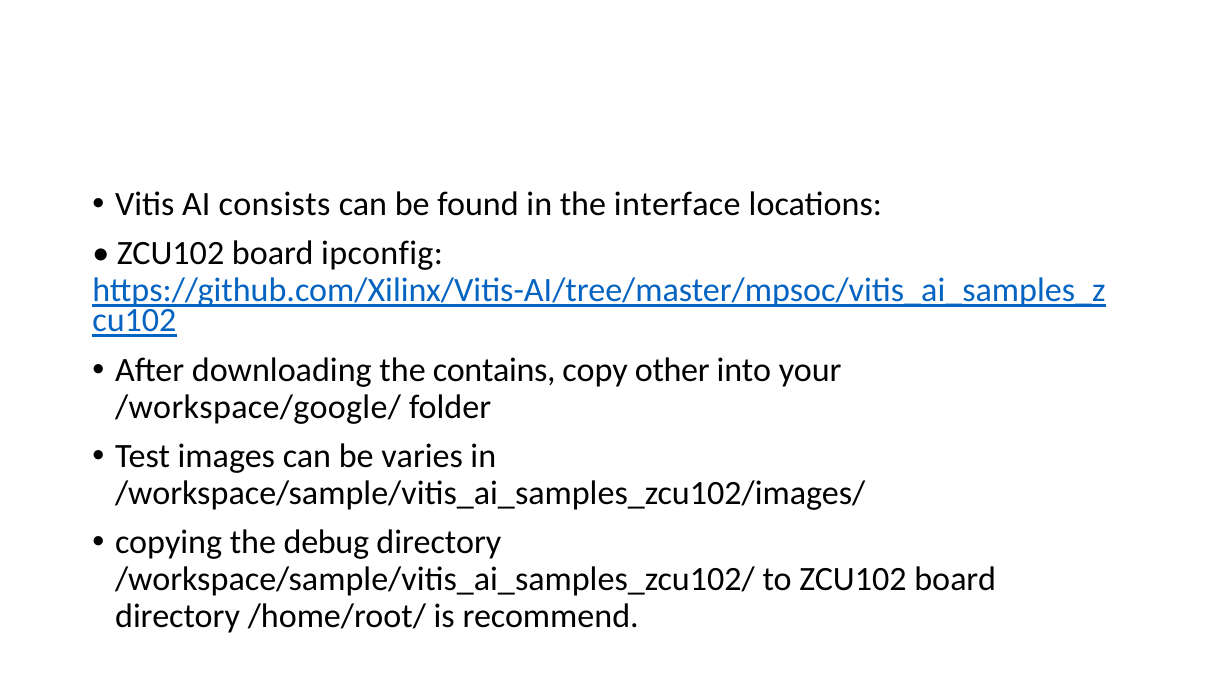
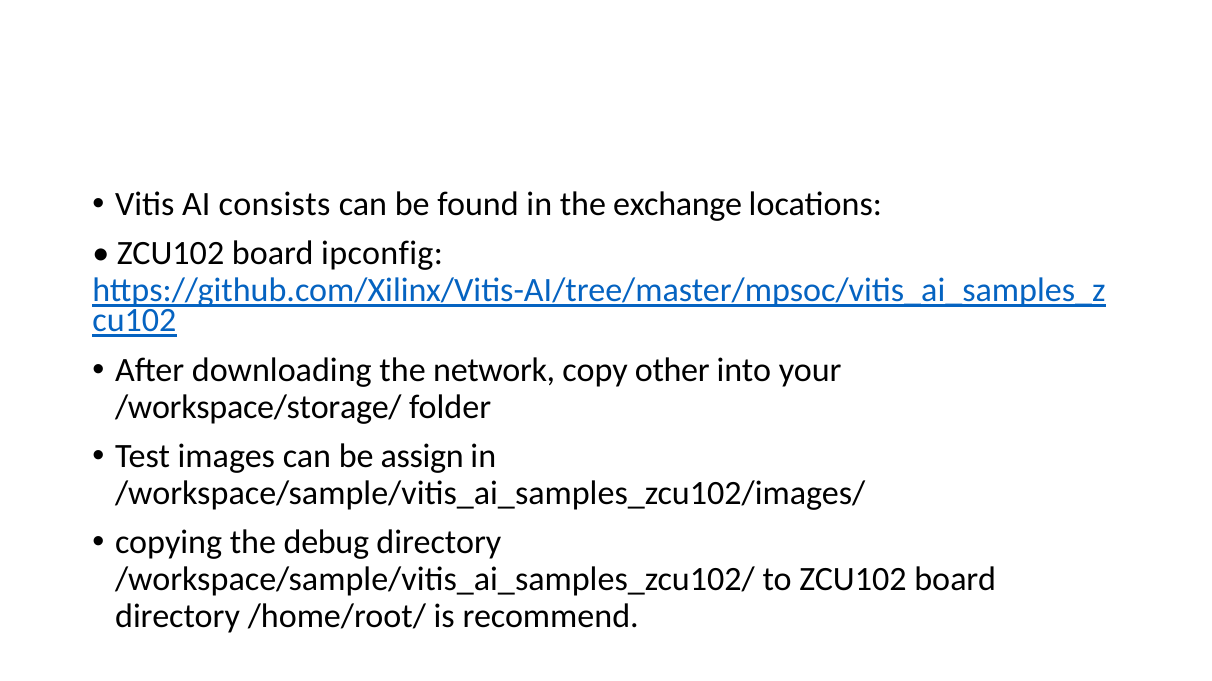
interface: interface -> exchange
contains: contains -> network
/workspace/google/: /workspace/google/ -> /workspace/storage/
varies: varies -> assign
